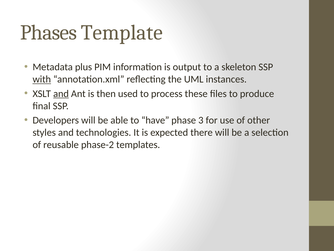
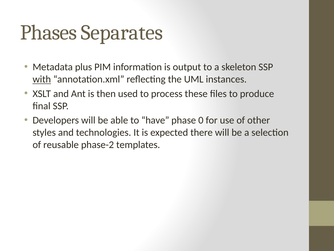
Template: Template -> Separates
and at (61, 93) underline: present -> none
3: 3 -> 0
